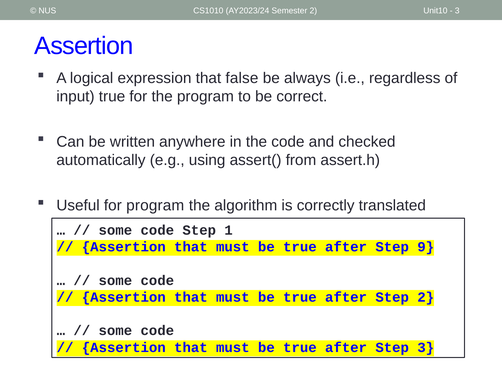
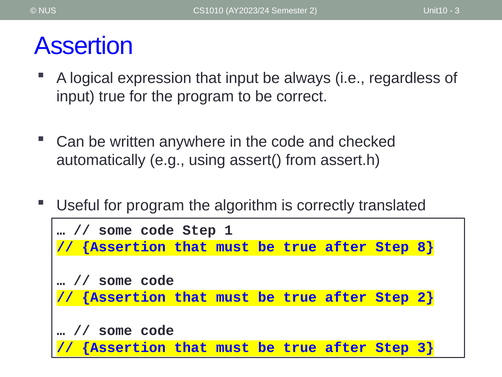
that false: false -> input
9: 9 -> 8
